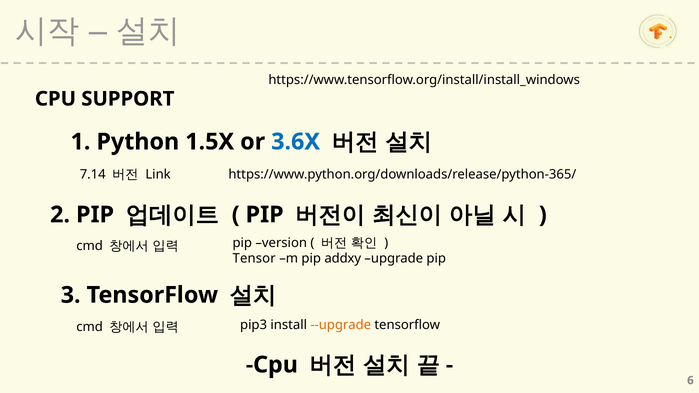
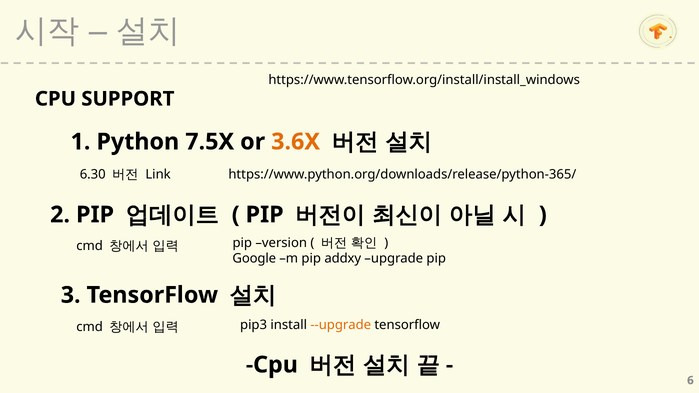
1.5X: 1.5X -> 7.5X
3.6X colour: blue -> orange
7.14: 7.14 -> 6.30
Tensor: Tensor -> Google
